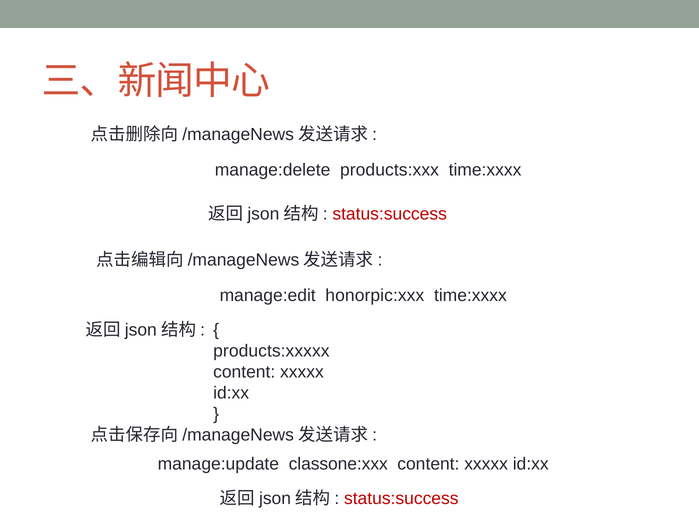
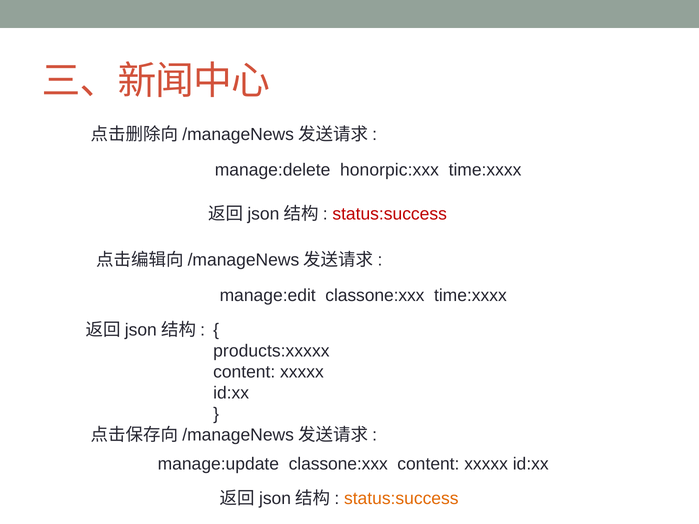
products:xxx: products:xxx -> honorpic:xxx
manage:edit honorpic:xxx: honorpic:xxx -> classone:xxx
status:success at (401, 499) colour: red -> orange
